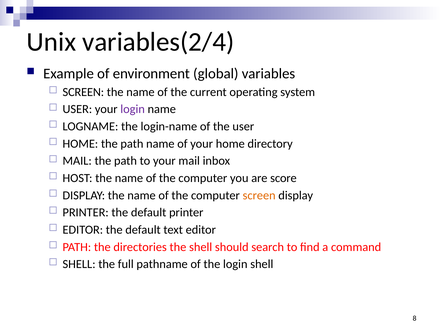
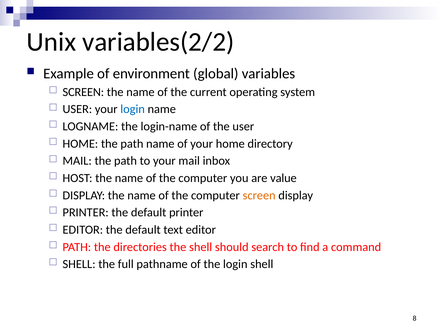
variables(2/4: variables(2/4 -> variables(2/2
login at (133, 109) colour: purple -> blue
score: score -> value
